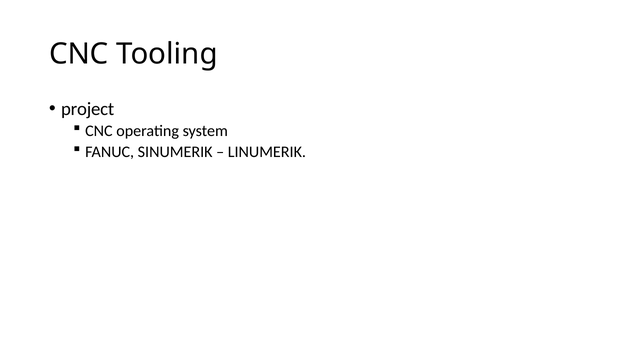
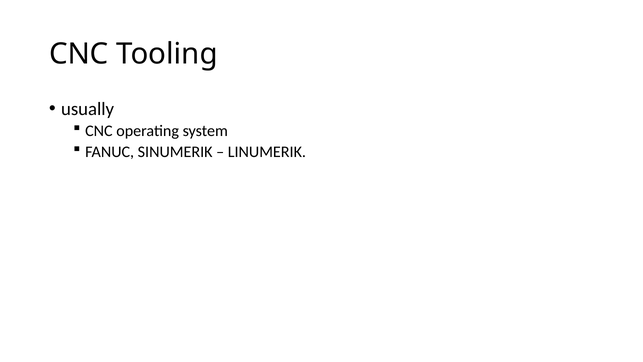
project: project -> usually
